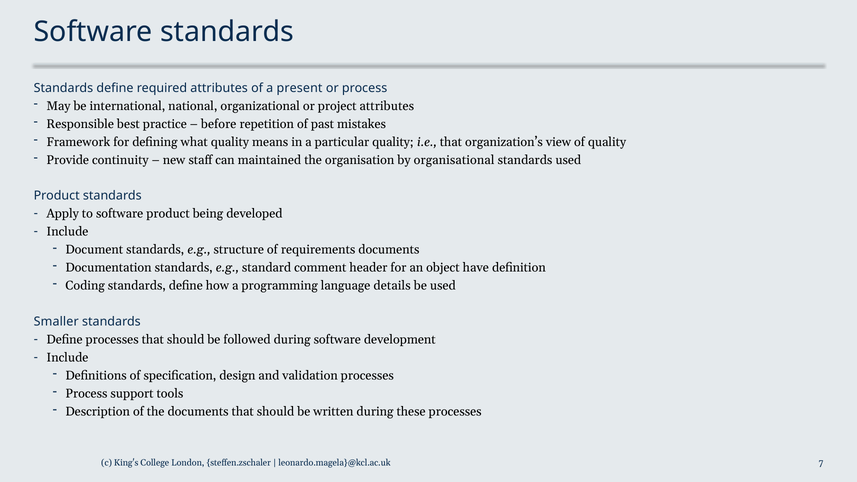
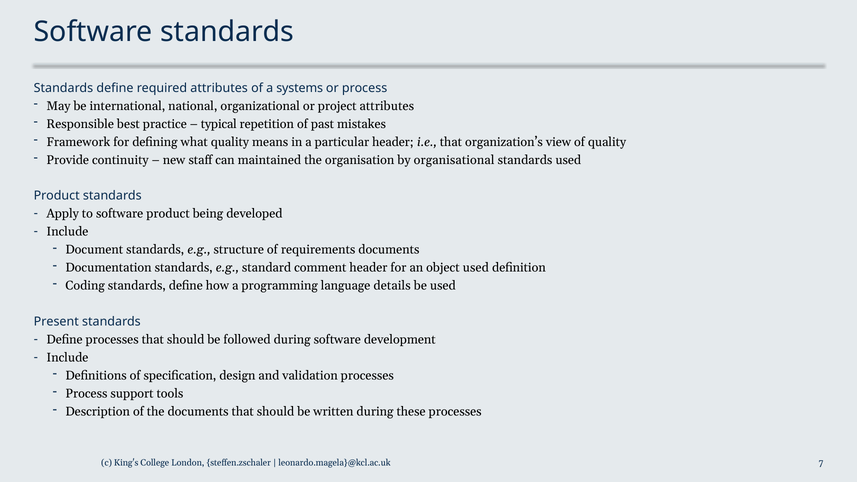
present: present -> systems
before: before -> typical
particular quality: quality -> header
object have: have -> used
Smaller: Smaller -> Present
